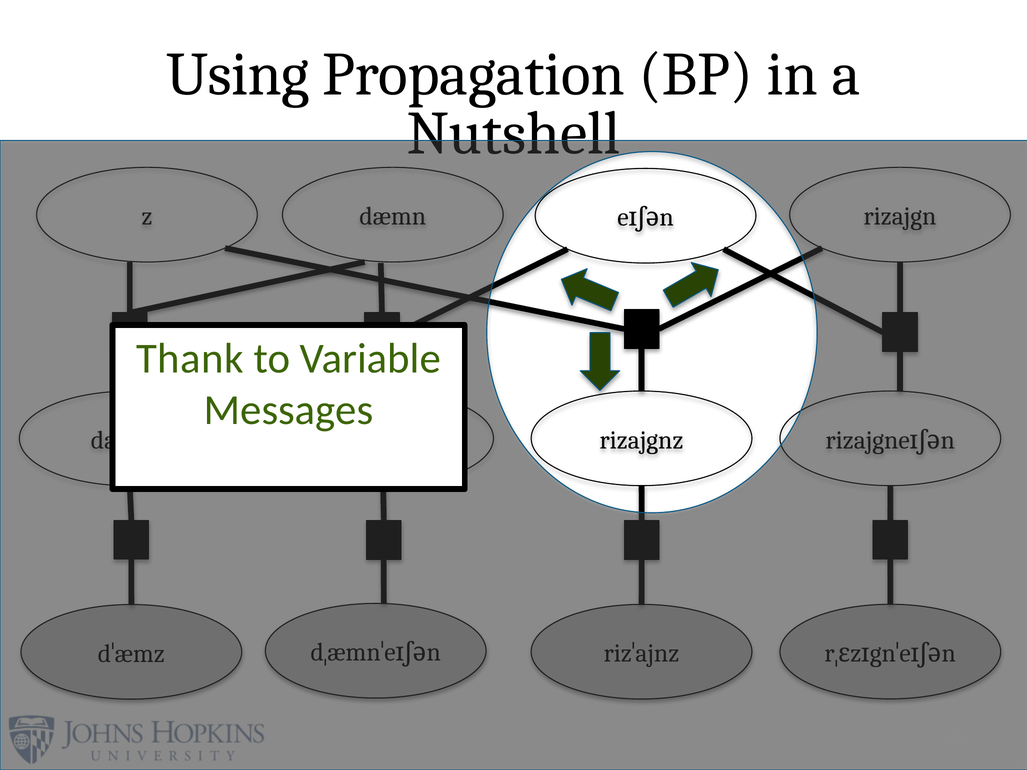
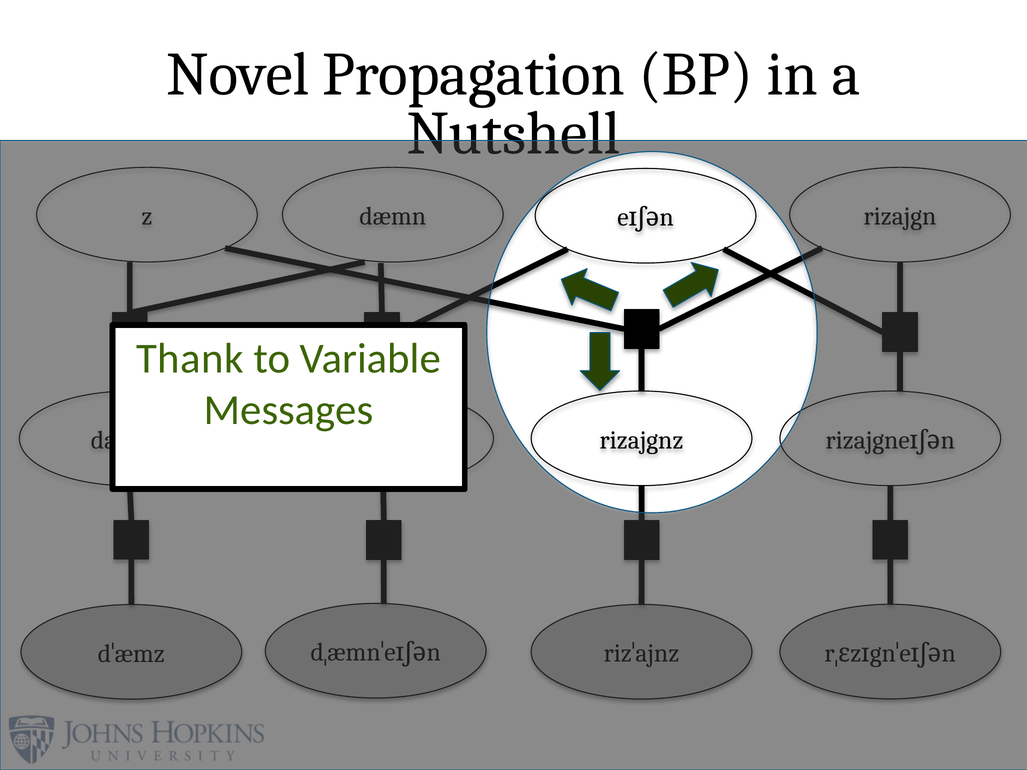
Using: Using -> Novel
